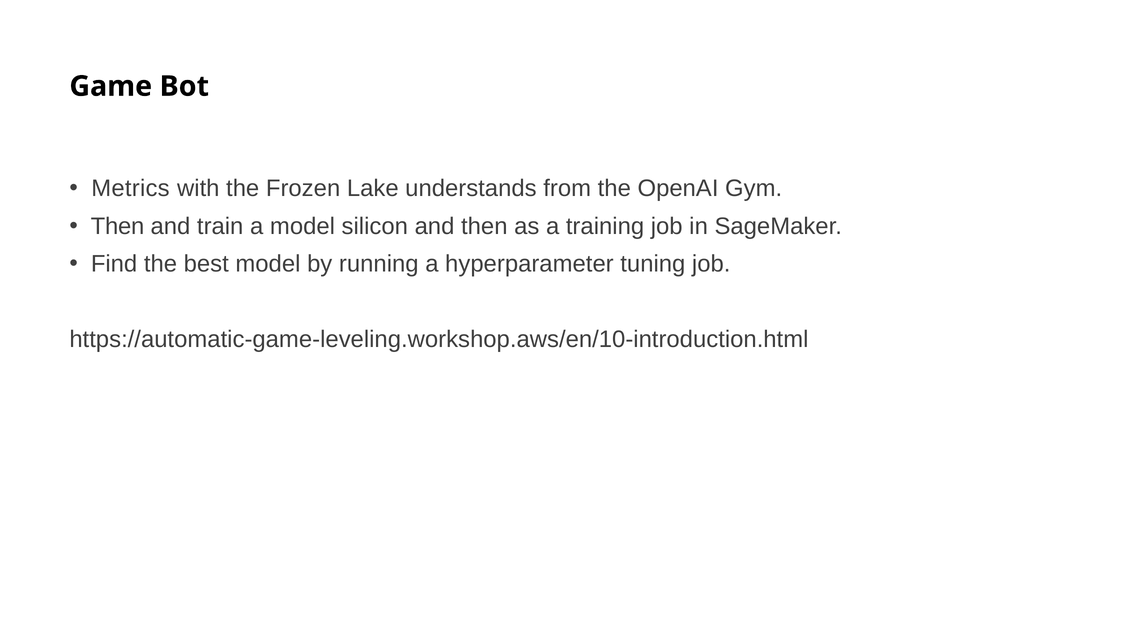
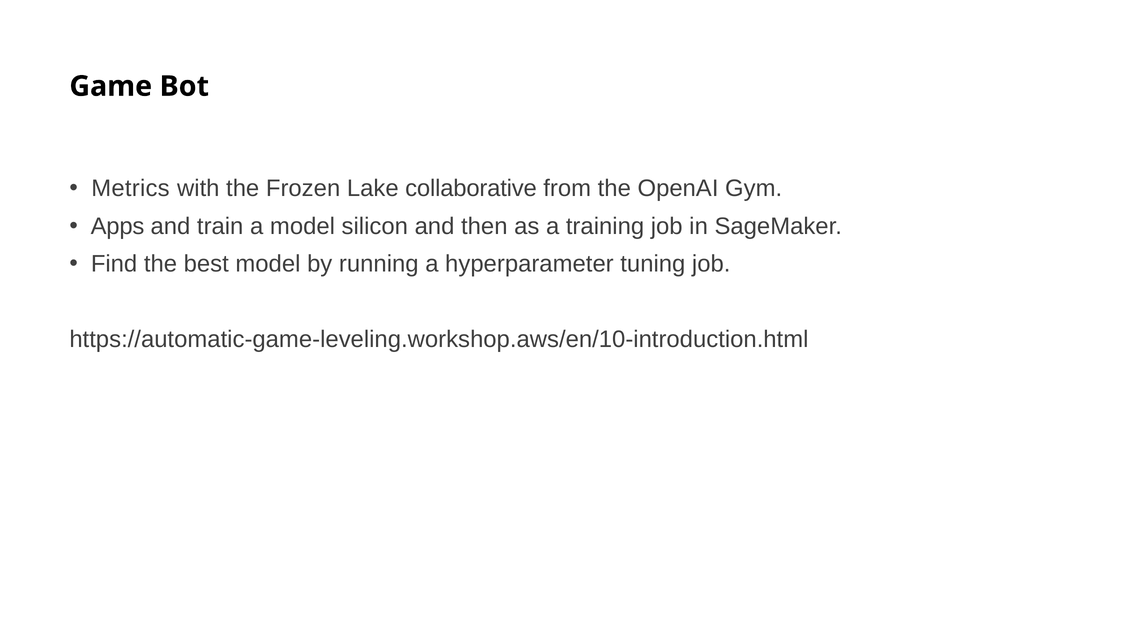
understands: understands -> collaborative
Then at (118, 226): Then -> Apps
